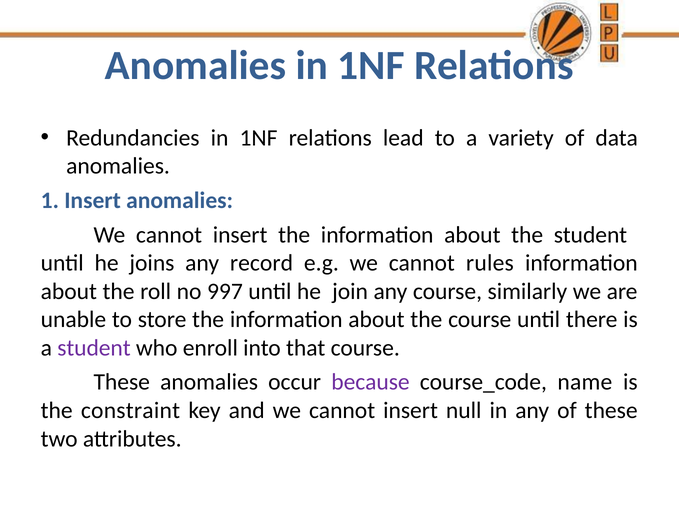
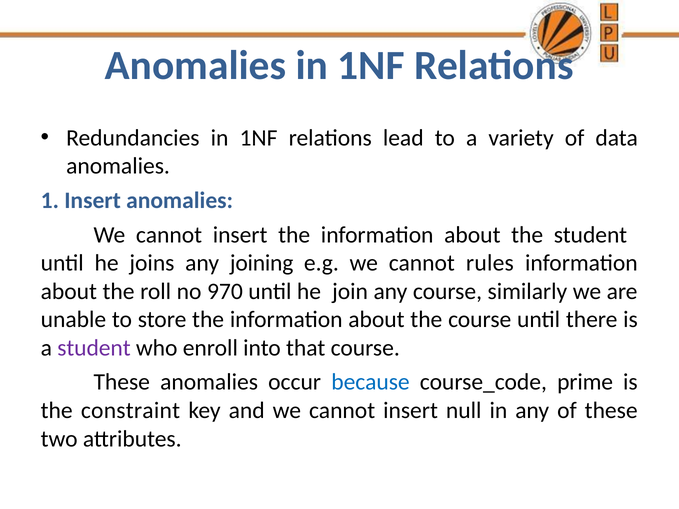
record: record -> joining
997: 997 -> 970
because colour: purple -> blue
name: name -> prime
